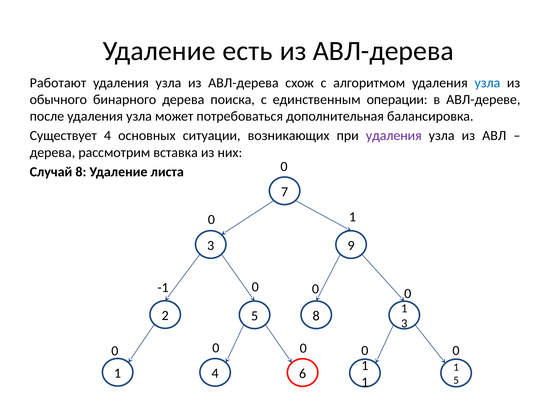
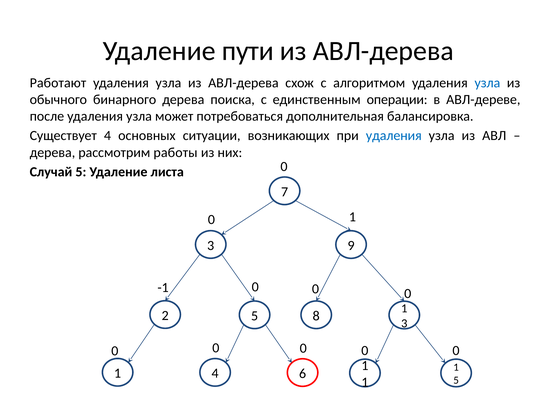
есть: есть -> пути
удаления at (394, 136) colour: purple -> blue
вставка: вставка -> работы
Случай 8: 8 -> 5
